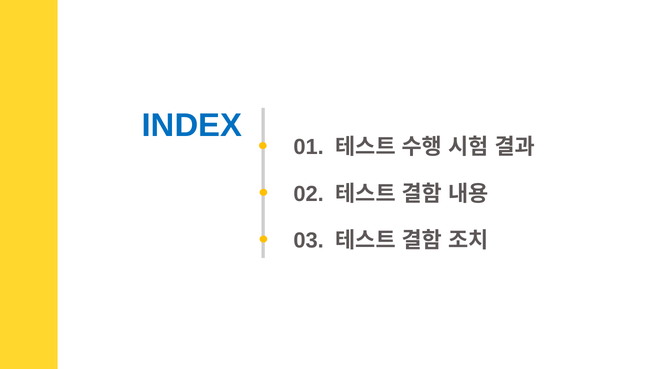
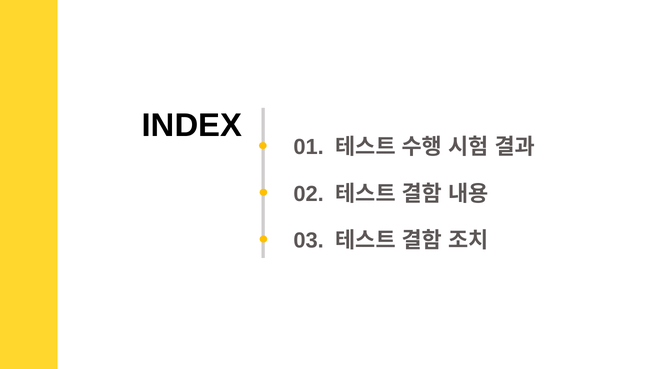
INDEX colour: blue -> black
